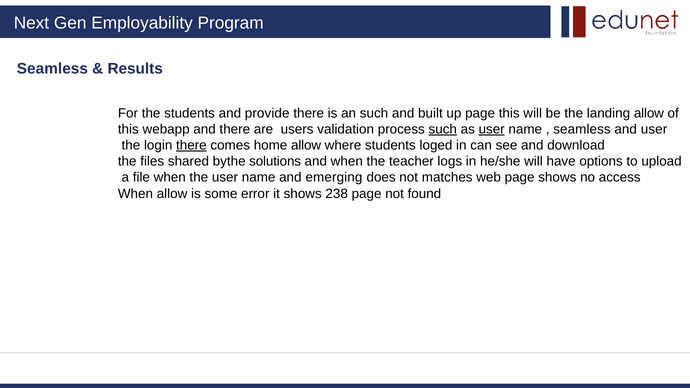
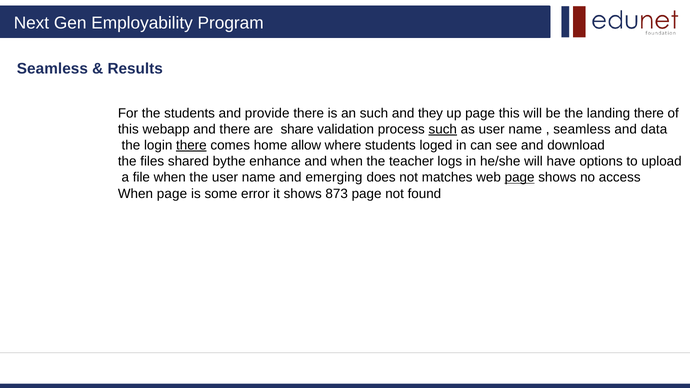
built: built -> they
landing allow: allow -> there
users: users -> share
user at (492, 129) underline: present -> none
and user: user -> data
solutions: solutions -> enhance
page at (520, 178) underline: none -> present
When allow: allow -> page
238: 238 -> 873
